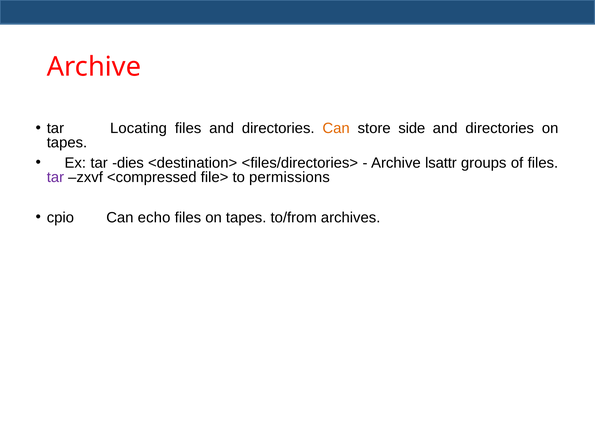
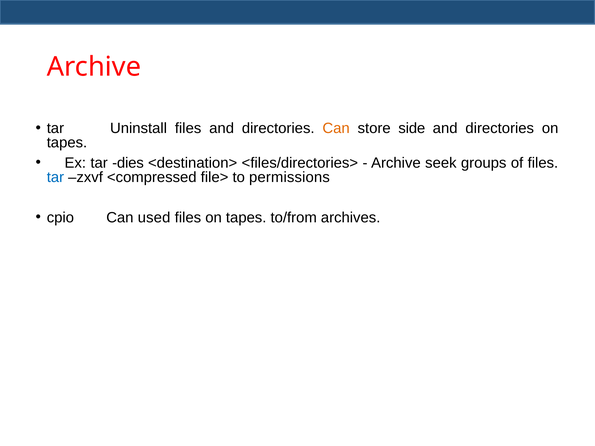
Locating: Locating -> Uninstall
lsattr: lsattr -> seek
tar at (55, 177) colour: purple -> blue
echo: echo -> used
